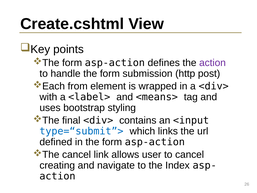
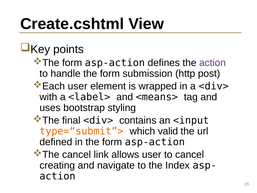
from at (78, 86): from -> user
type=“submit”> colour: blue -> orange
links: links -> valid
